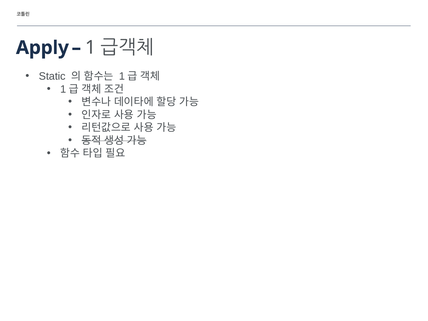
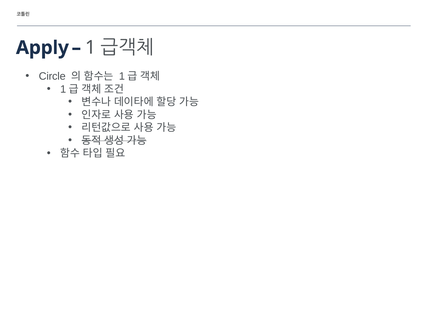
Static: Static -> Circle
